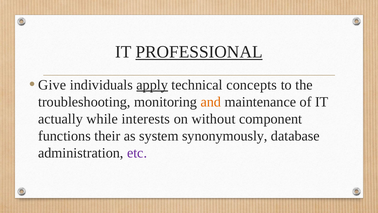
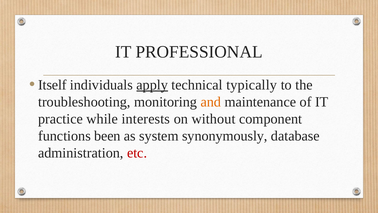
PROFESSIONAL underline: present -> none
Give: Give -> Itself
concepts: concepts -> typically
actually: actually -> practice
their: their -> been
etc colour: purple -> red
